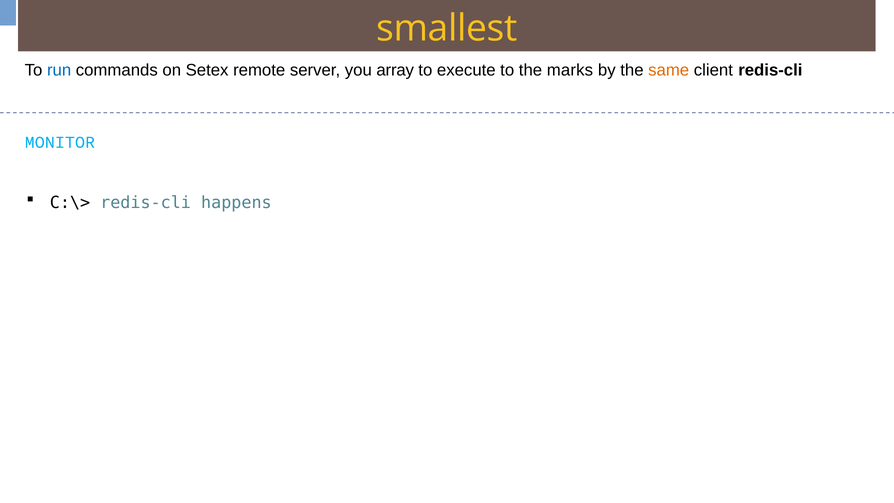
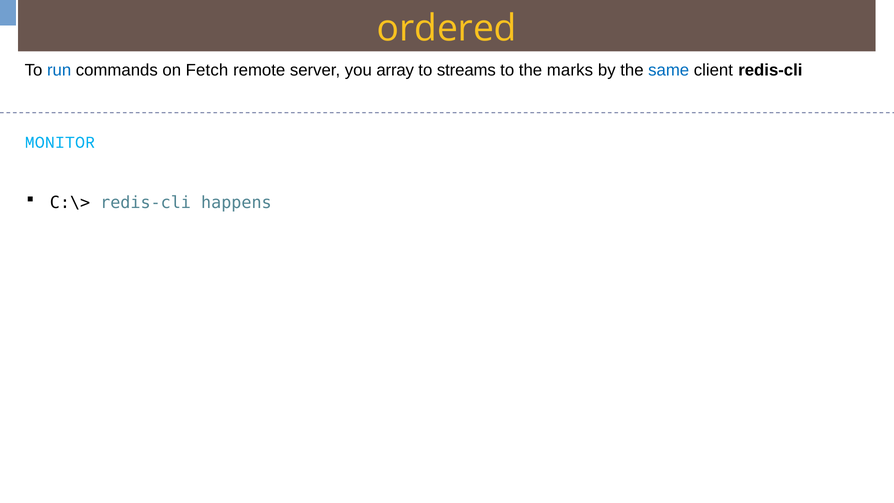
smallest: smallest -> ordered
Setex: Setex -> Fetch
execute: execute -> streams
same colour: orange -> blue
